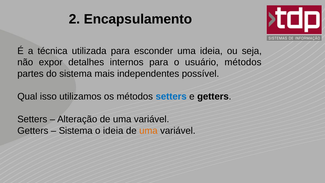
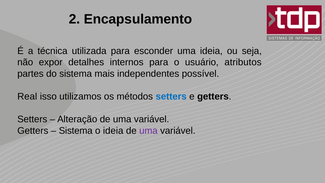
usuário métodos: métodos -> atributos
Qual: Qual -> Real
uma at (148, 130) colour: orange -> purple
